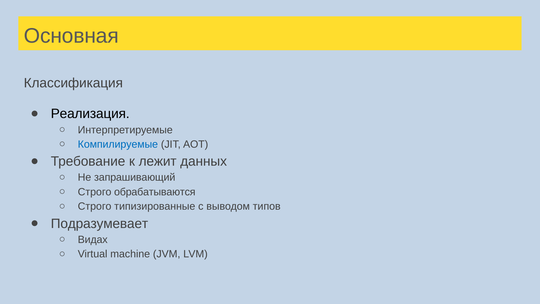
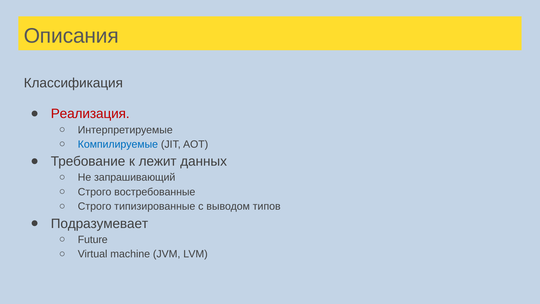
Основная: Основная -> Описания
Реализация colour: black -> red
обрабатываются: обрабатываются -> востребованные
Видах: Видах -> Future
